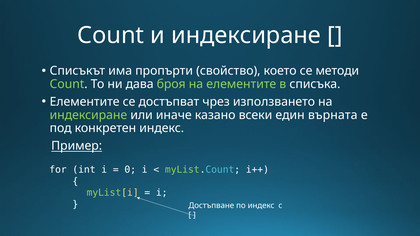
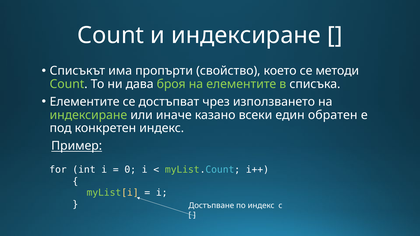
върната: върната -> обратен
